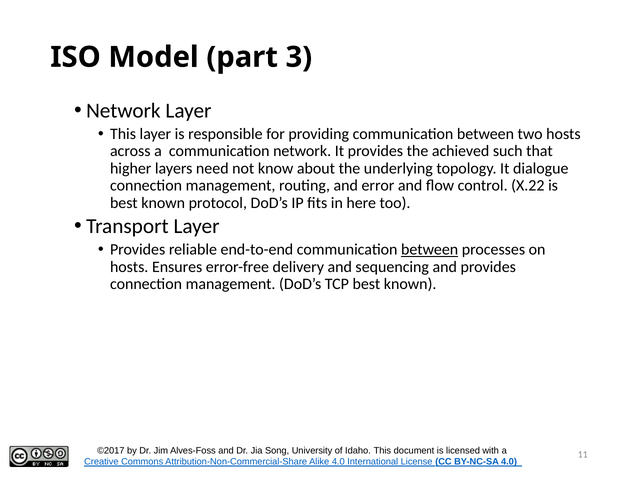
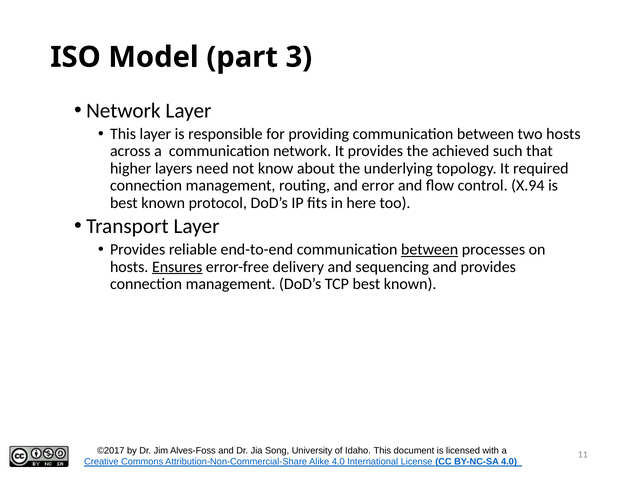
dialogue: dialogue -> required
X.22: X.22 -> X.94
Ensures underline: none -> present
